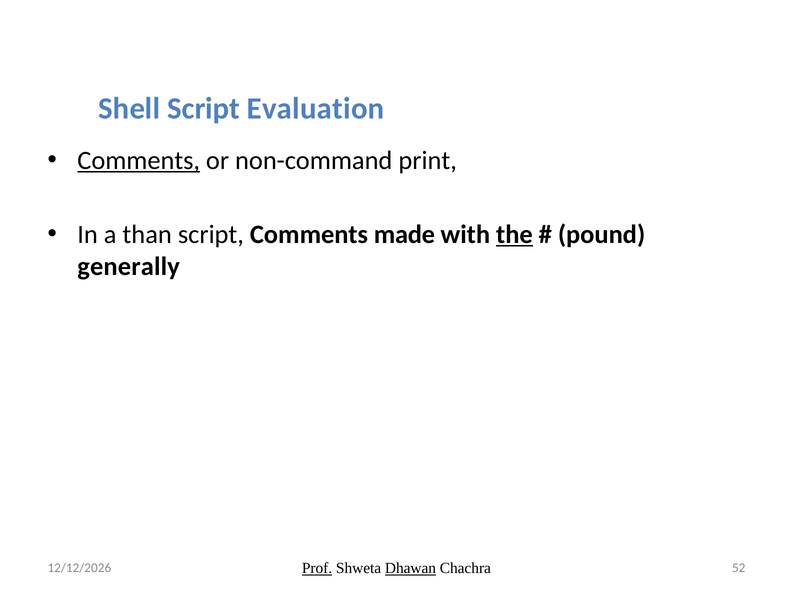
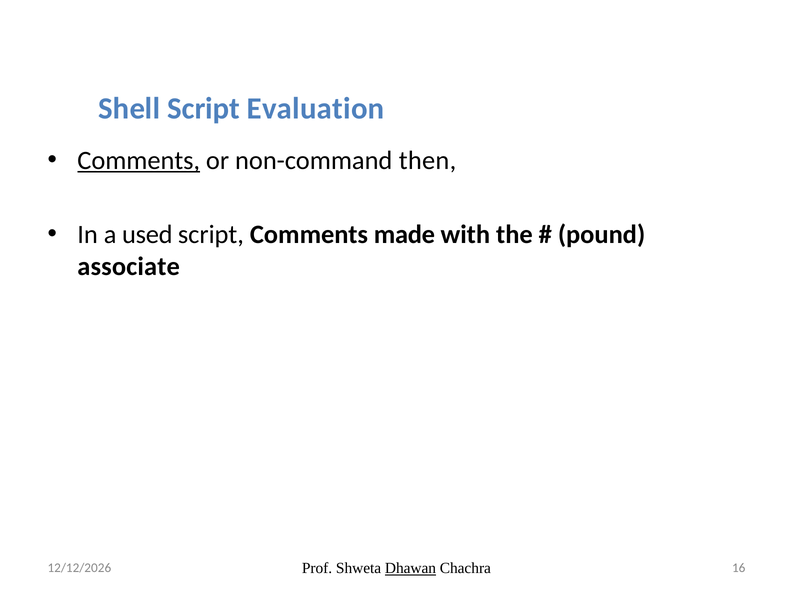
print: print -> then
than: than -> used
the underline: present -> none
generally: generally -> associate
Prof underline: present -> none
52: 52 -> 16
